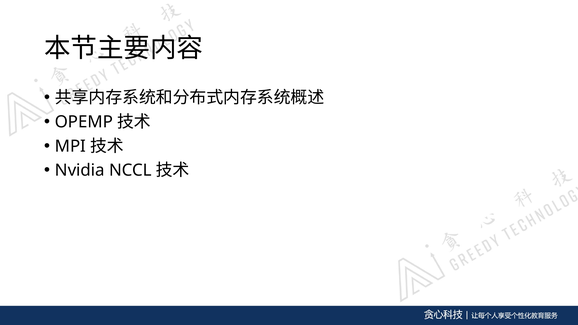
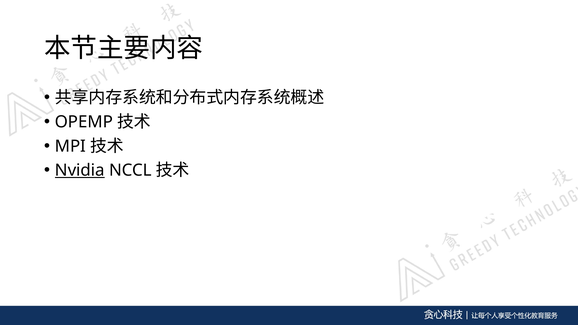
Nvidia underline: none -> present
